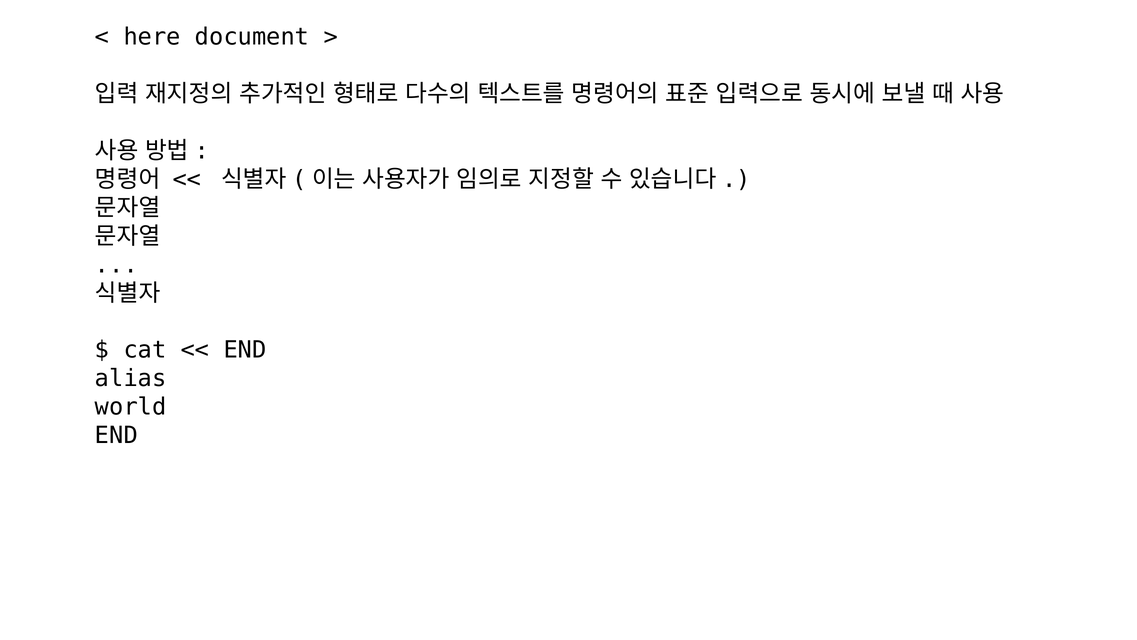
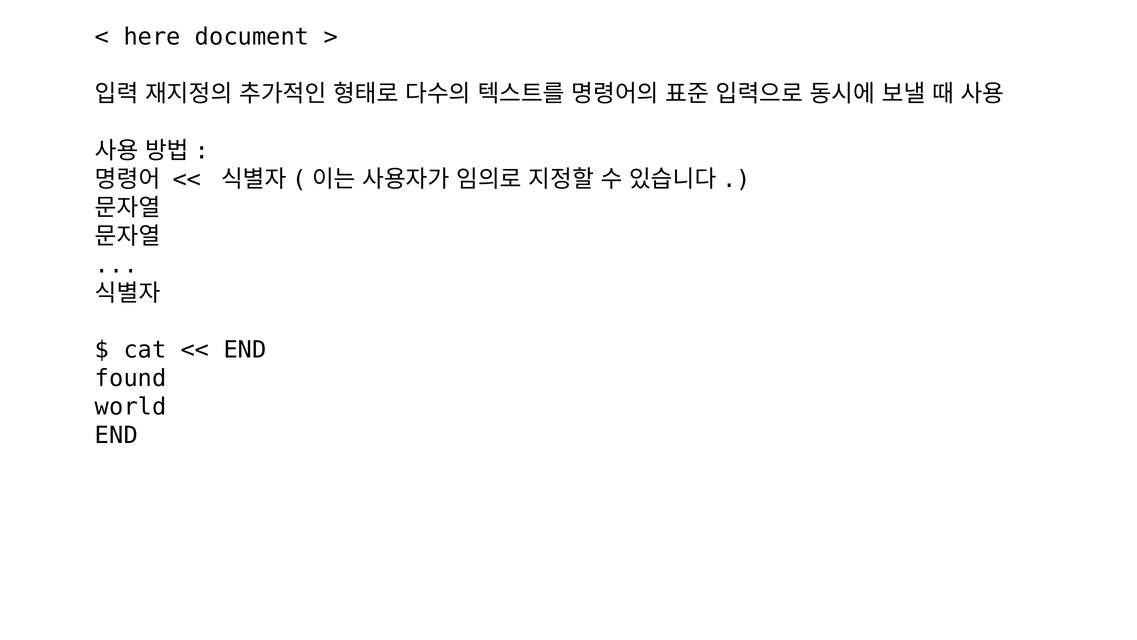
alias: alias -> found
